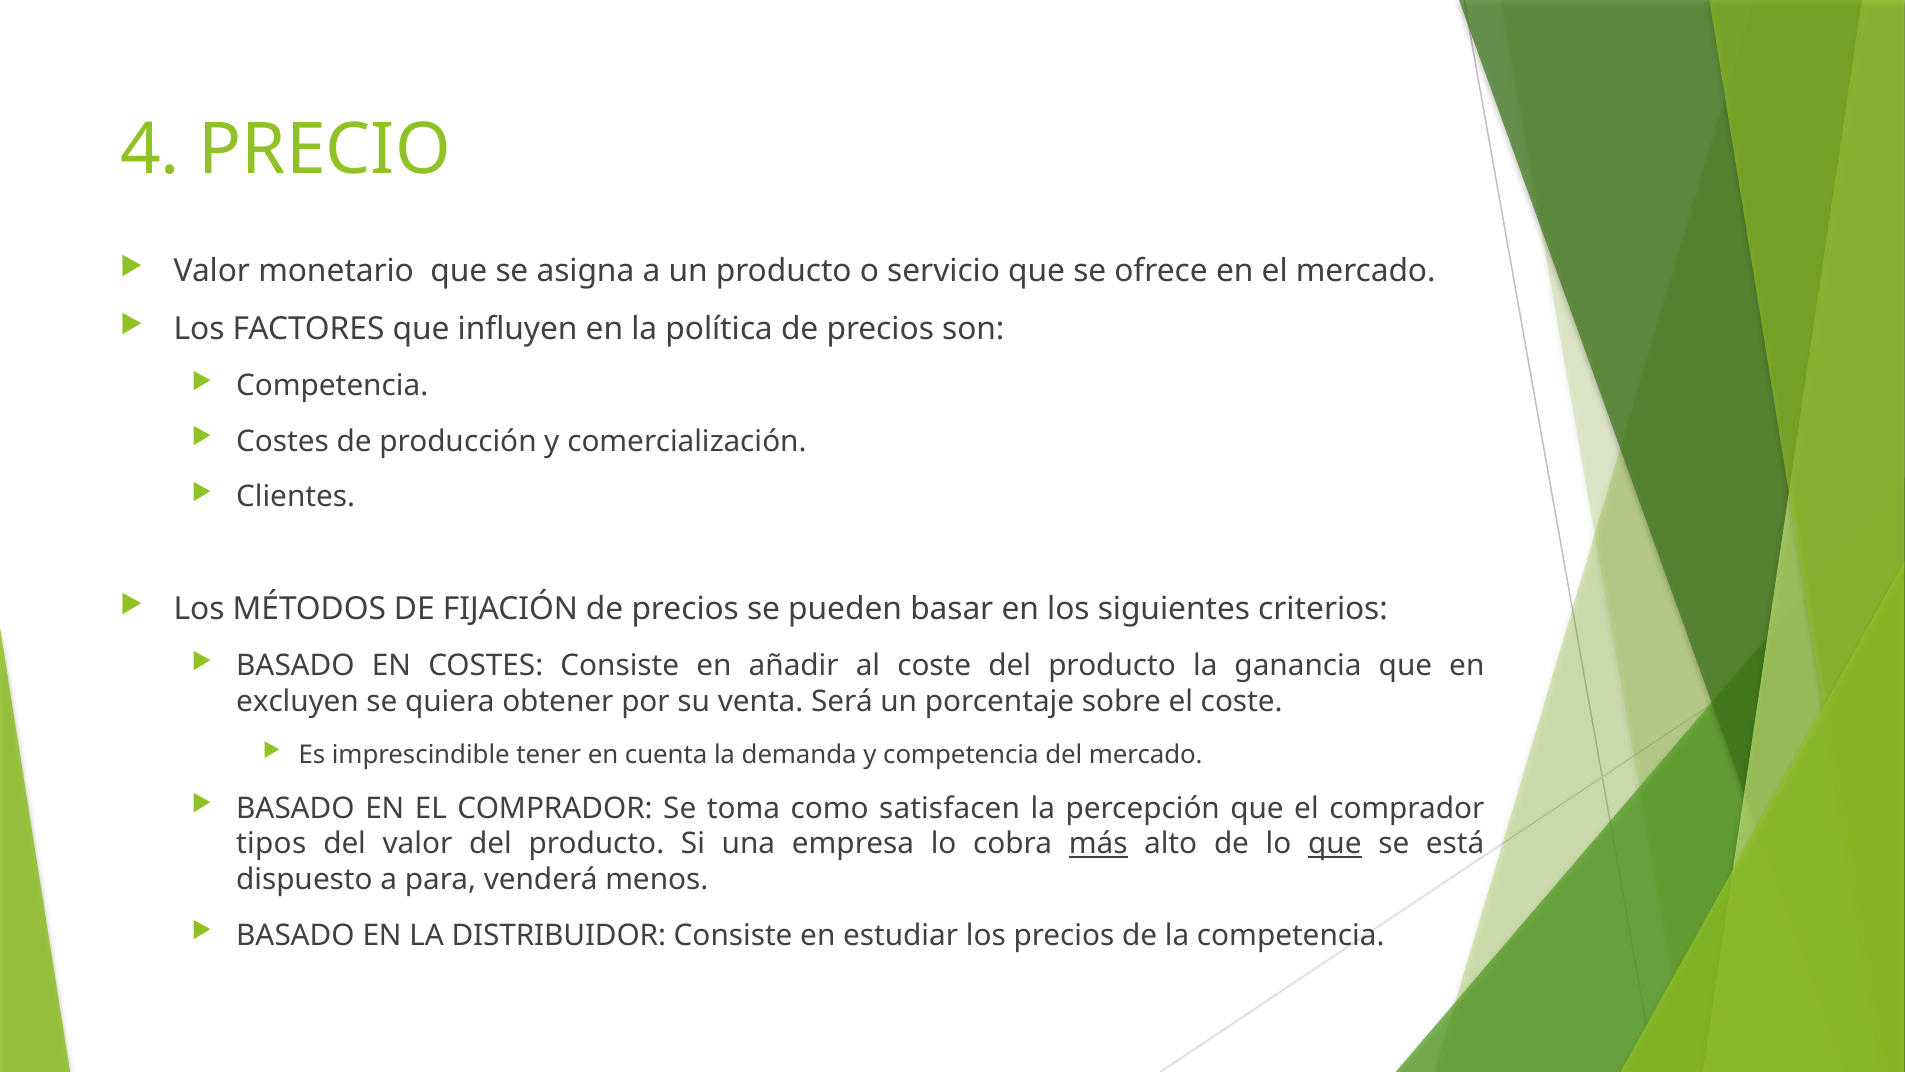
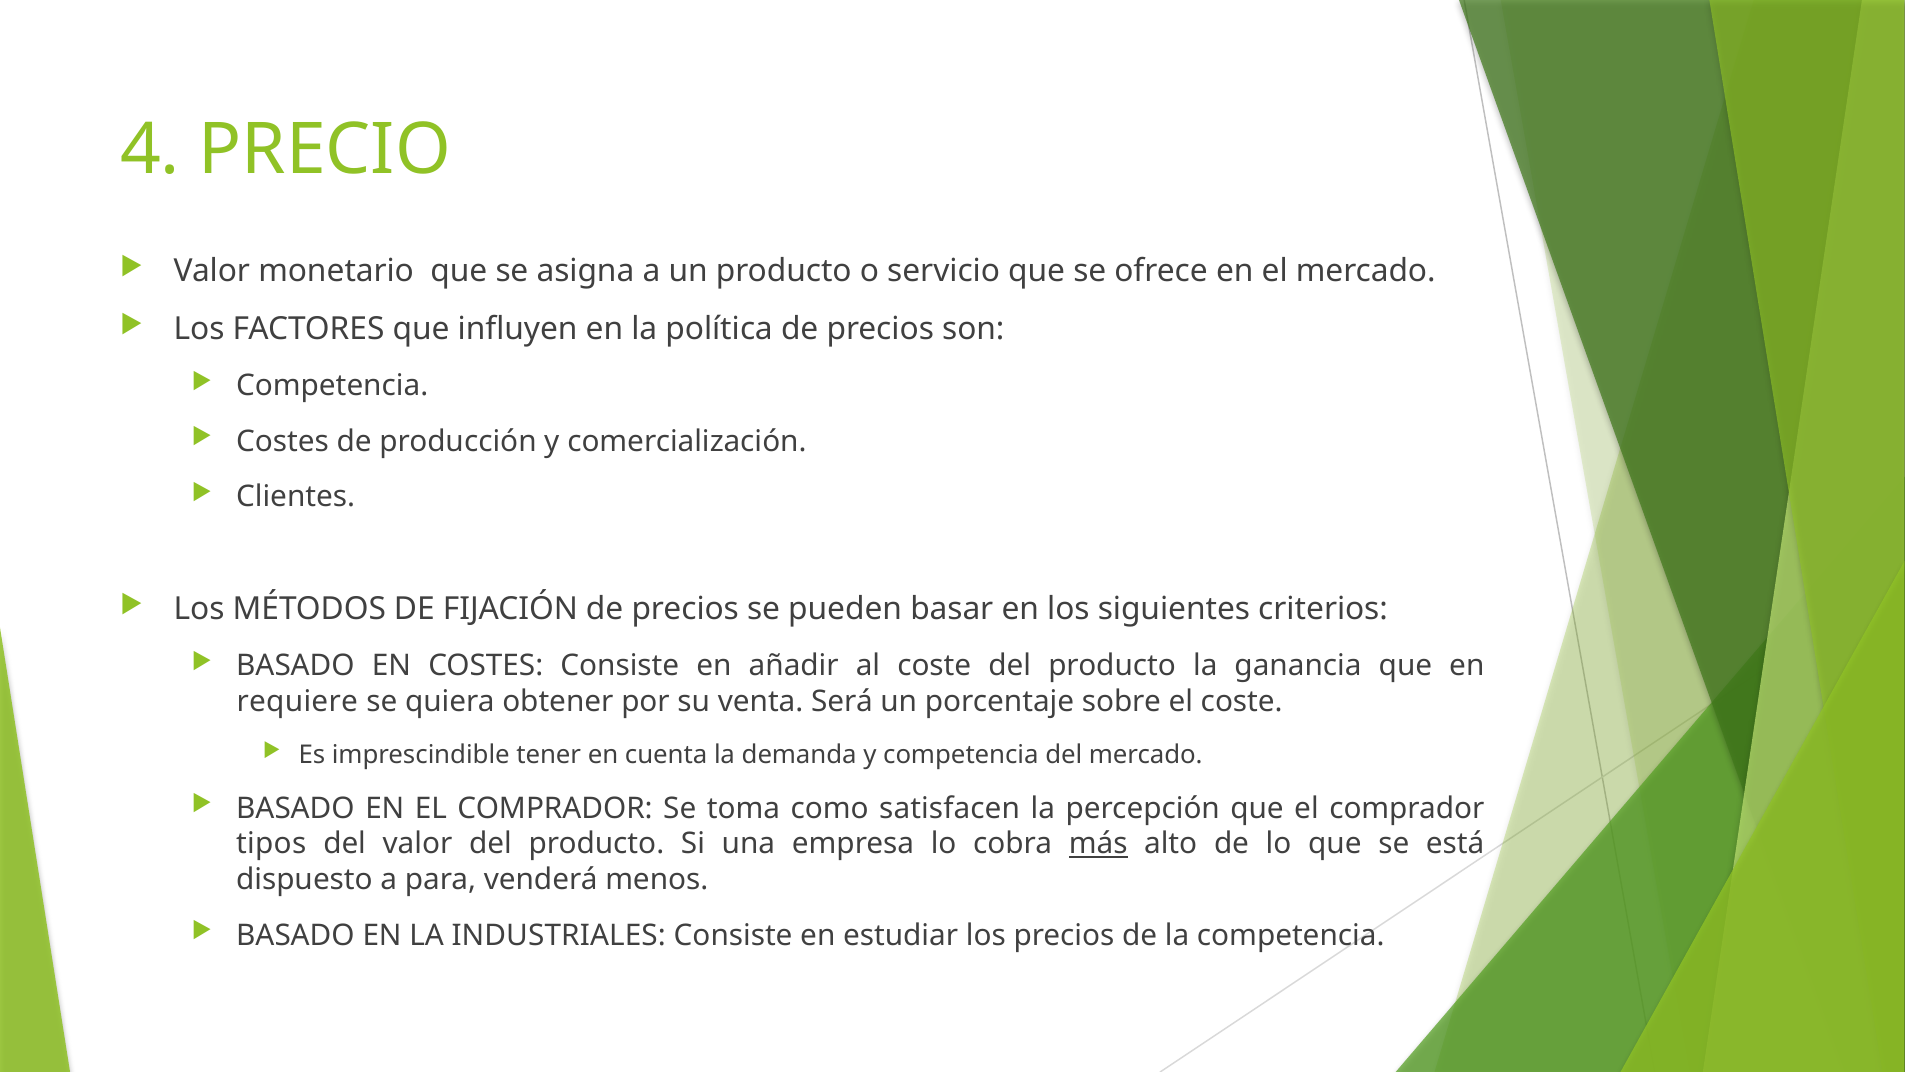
excluyen: excluyen -> requiere
que at (1335, 844) underline: present -> none
DISTRIBUIDOR: DISTRIBUIDOR -> INDUSTRIALES
